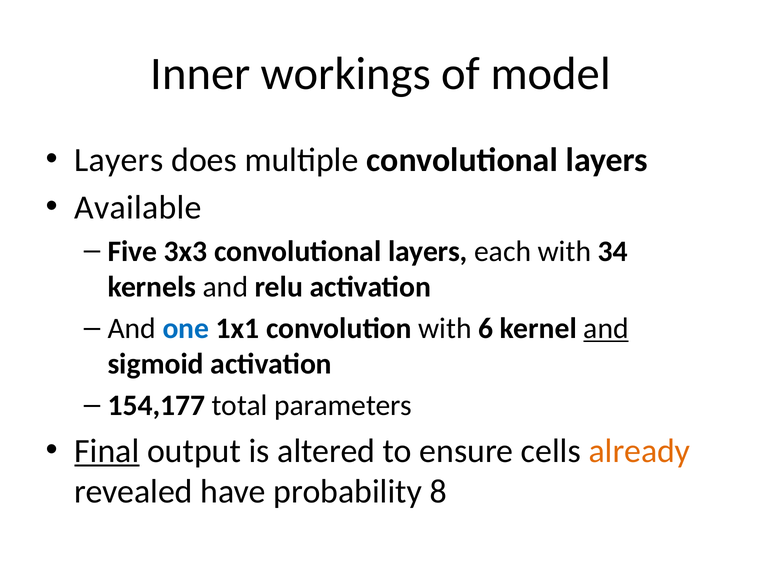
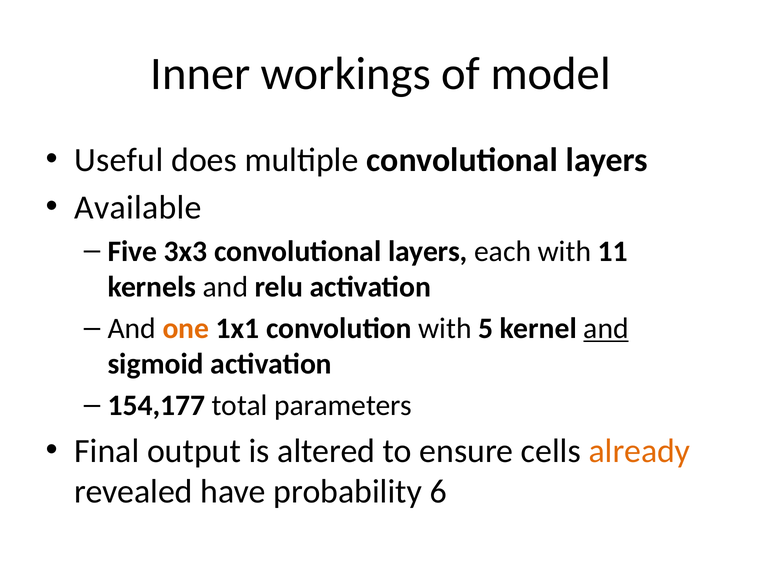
Layers at (119, 160): Layers -> Useful
34: 34 -> 11
one colour: blue -> orange
6: 6 -> 5
Final underline: present -> none
8: 8 -> 6
